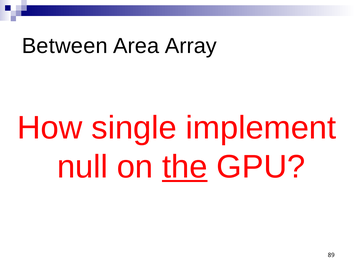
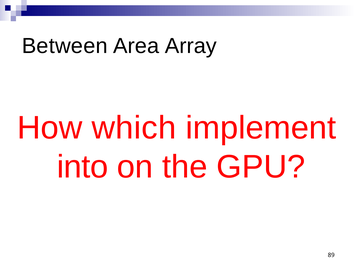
single: single -> which
null: null -> into
the underline: present -> none
